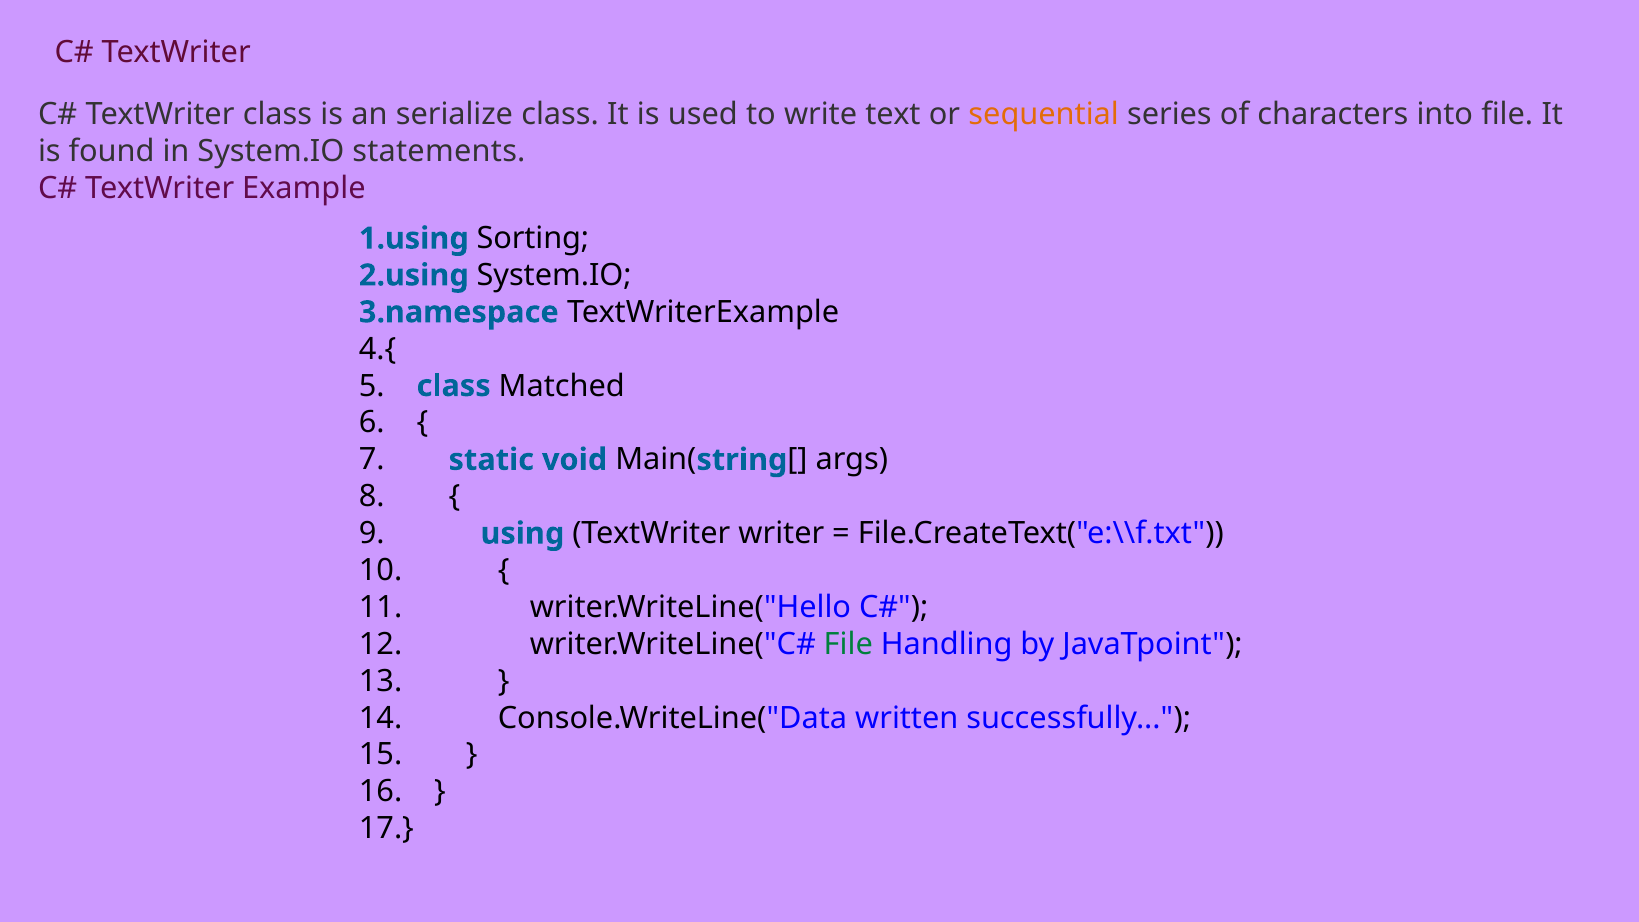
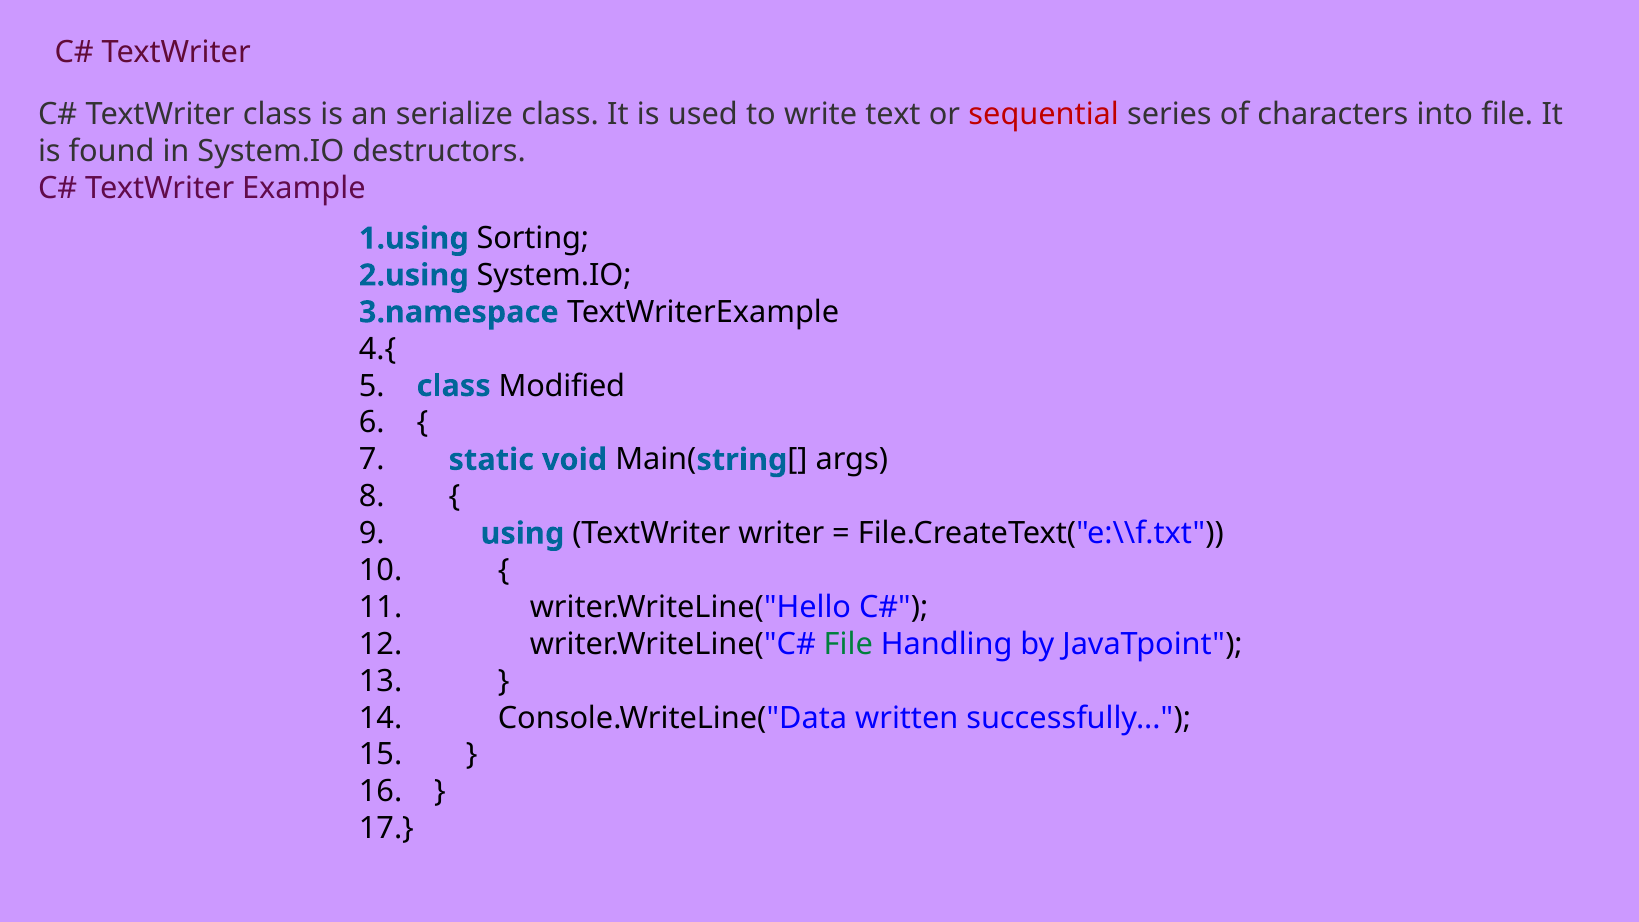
sequential colour: orange -> red
statements: statements -> destructors
Matched: Matched -> Modified
